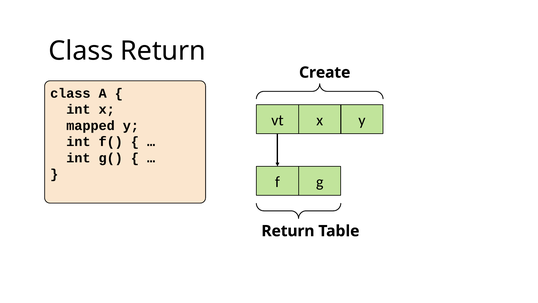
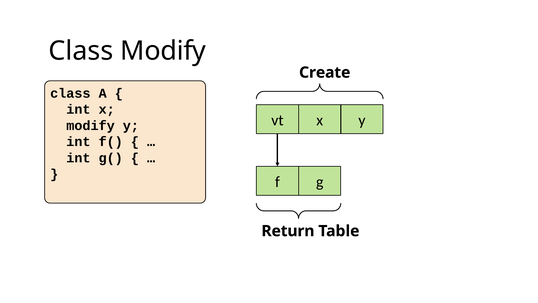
Class Return: Return -> Modify
mapped at (91, 126): mapped -> modify
